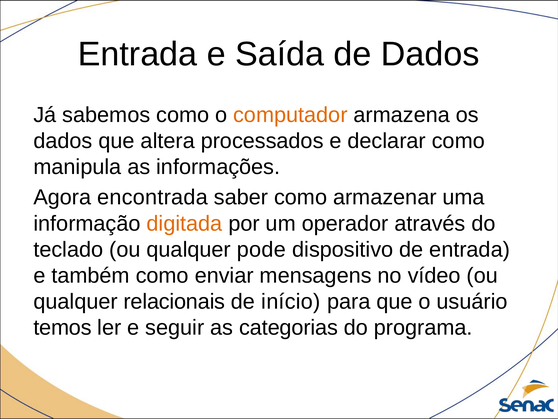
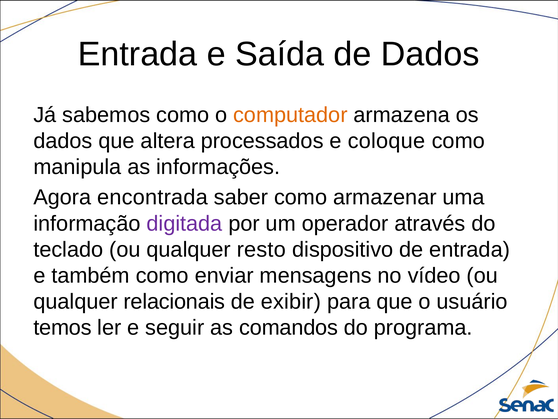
declarar: declarar -> coloque
digitada colour: orange -> purple
pode: pode -> resto
início: início -> exibir
categorias: categorias -> comandos
